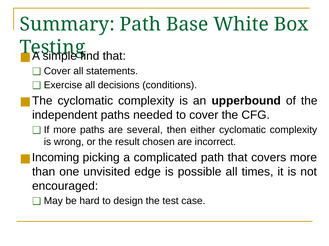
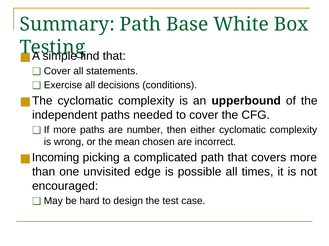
several: several -> number
result: result -> mean
